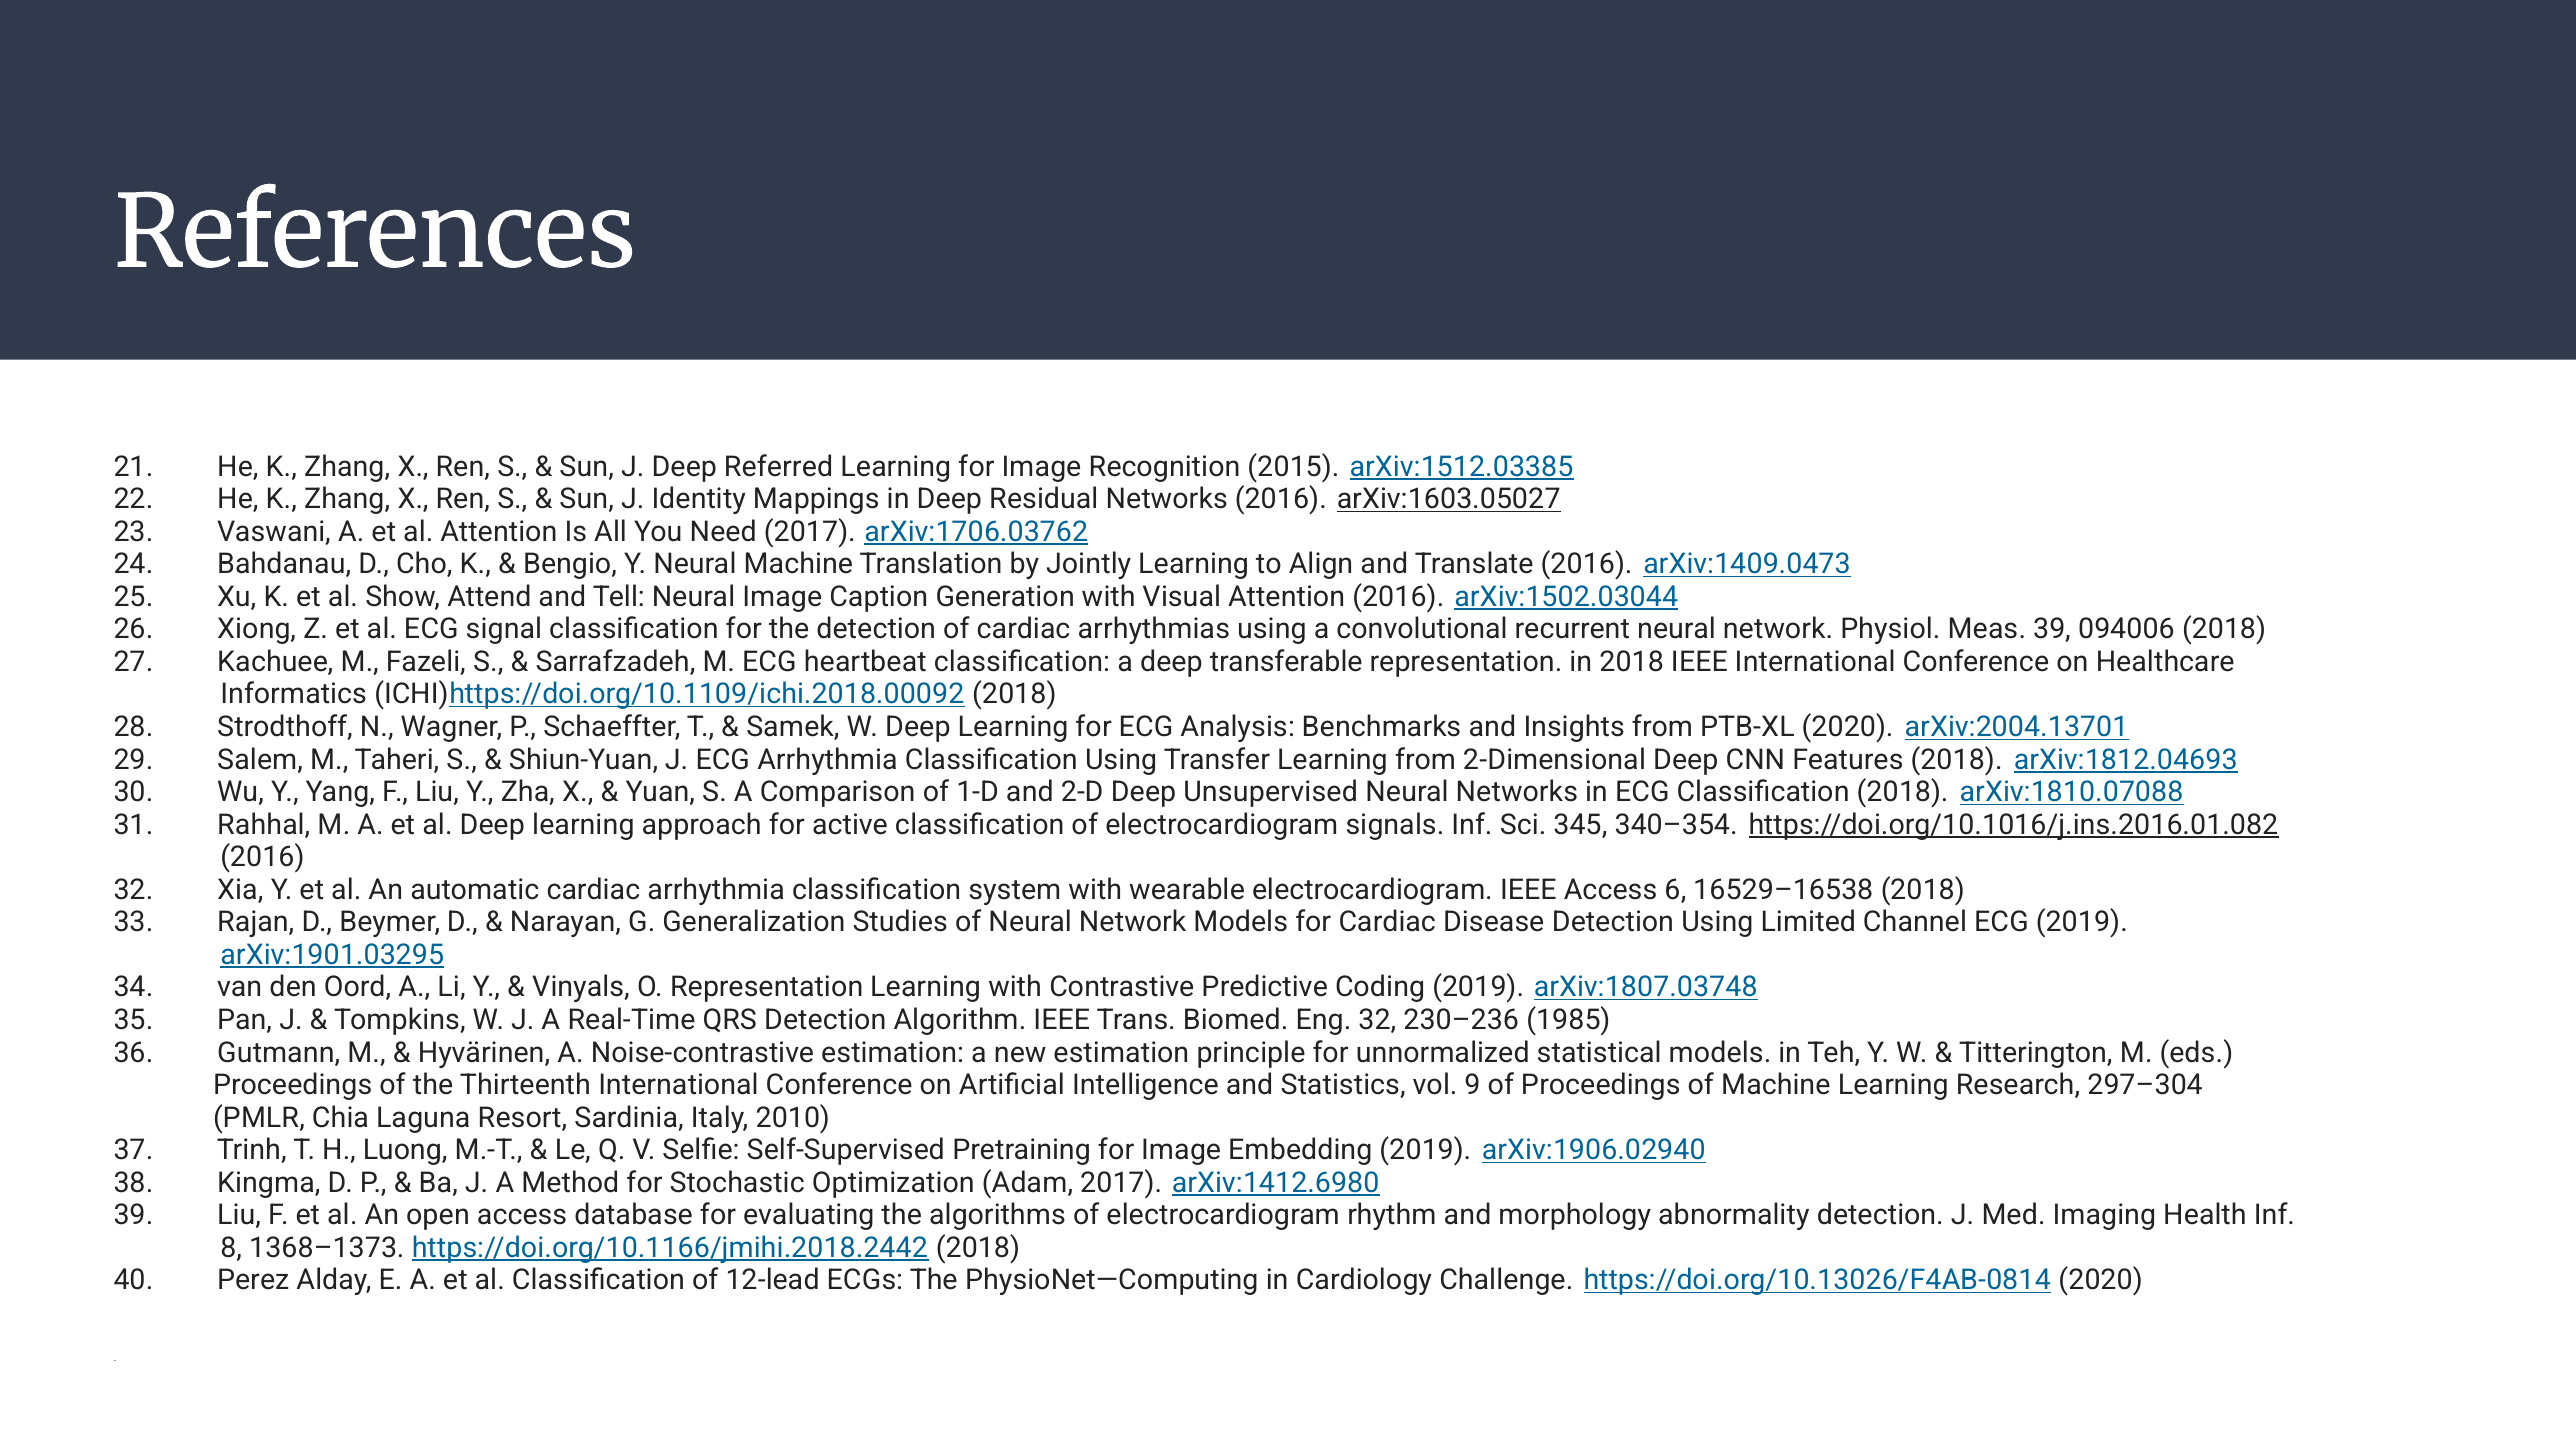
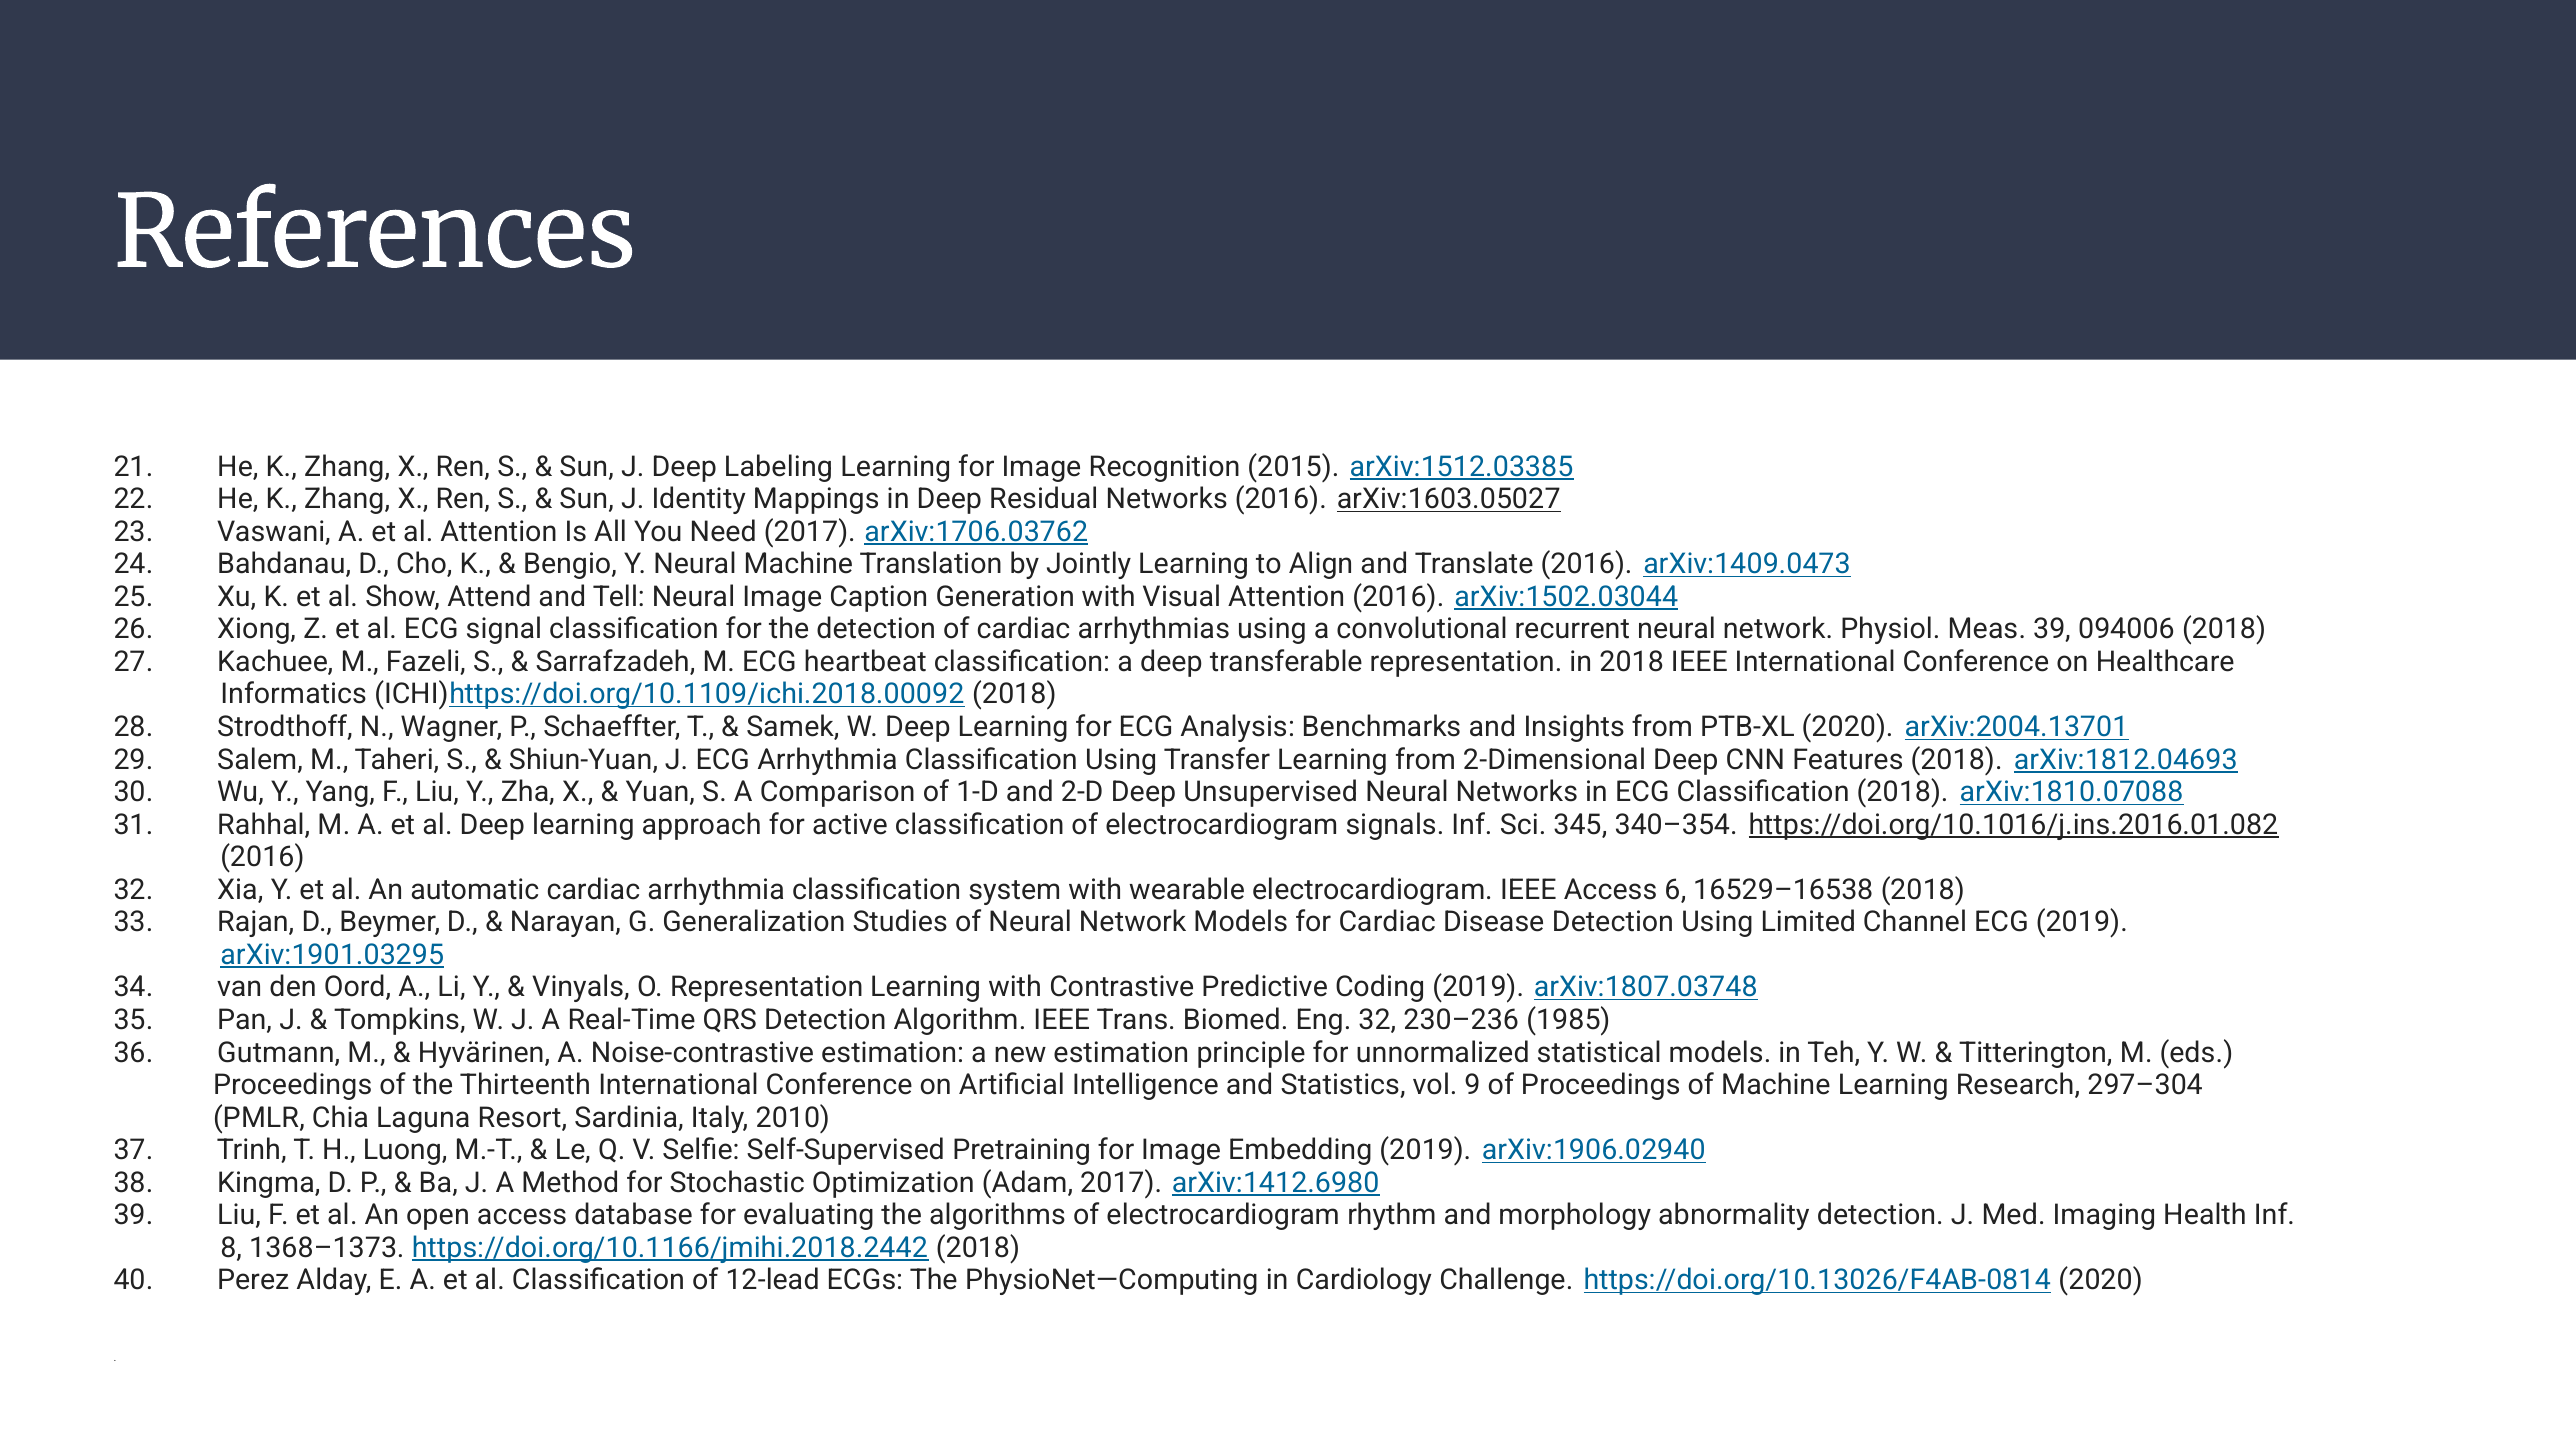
Referred: Referred -> Labeling
